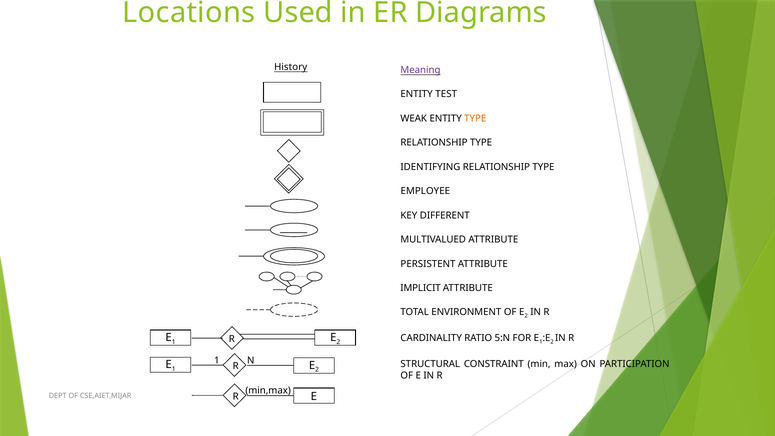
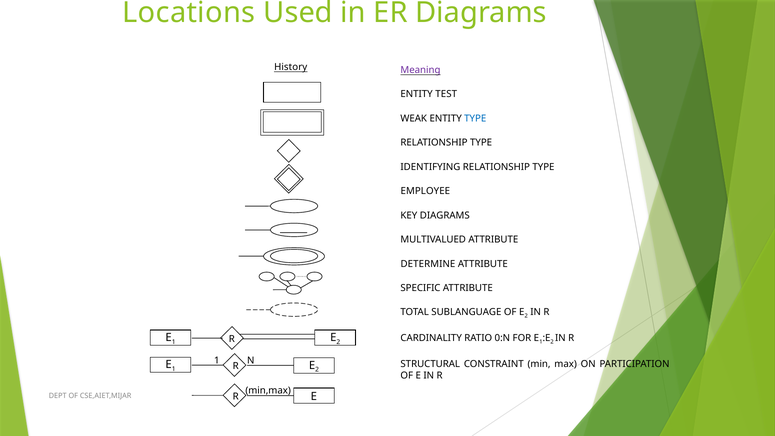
TYPE at (475, 119) colour: orange -> blue
KEY DIFFERENT: DIFFERENT -> DIAGRAMS
PERSISTENT: PERSISTENT -> DETERMINE
IMPLICIT: IMPLICIT -> SPECIFIC
ENVIRONMENT: ENVIRONMENT -> SUBLANGUAGE
5:N: 5:N -> 0:N
